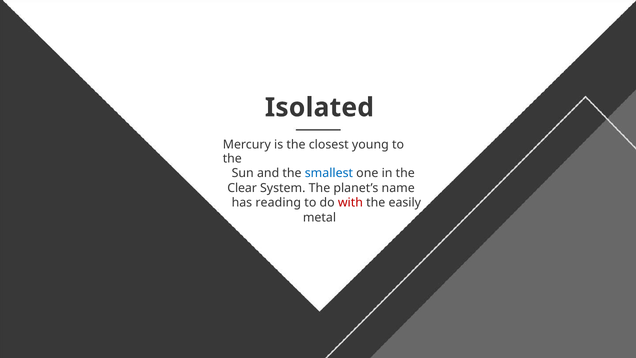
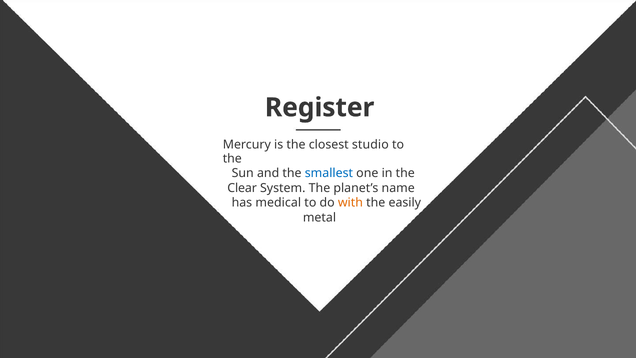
Isolated: Isolated -> Register
young: young -> studio
reading: reading -> medical
with colour: red -> orange
